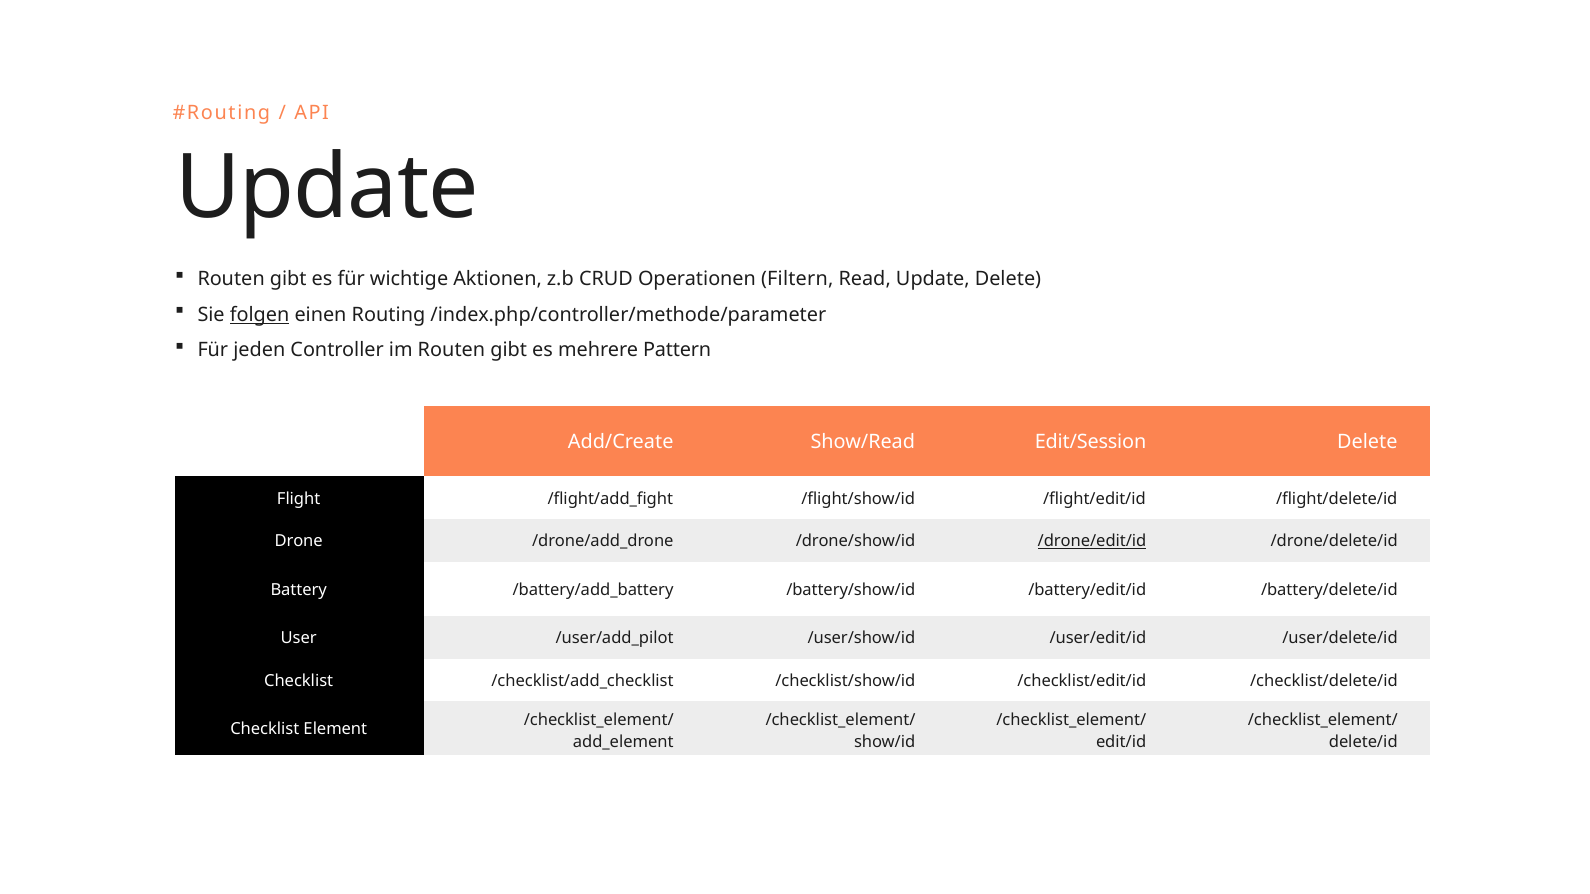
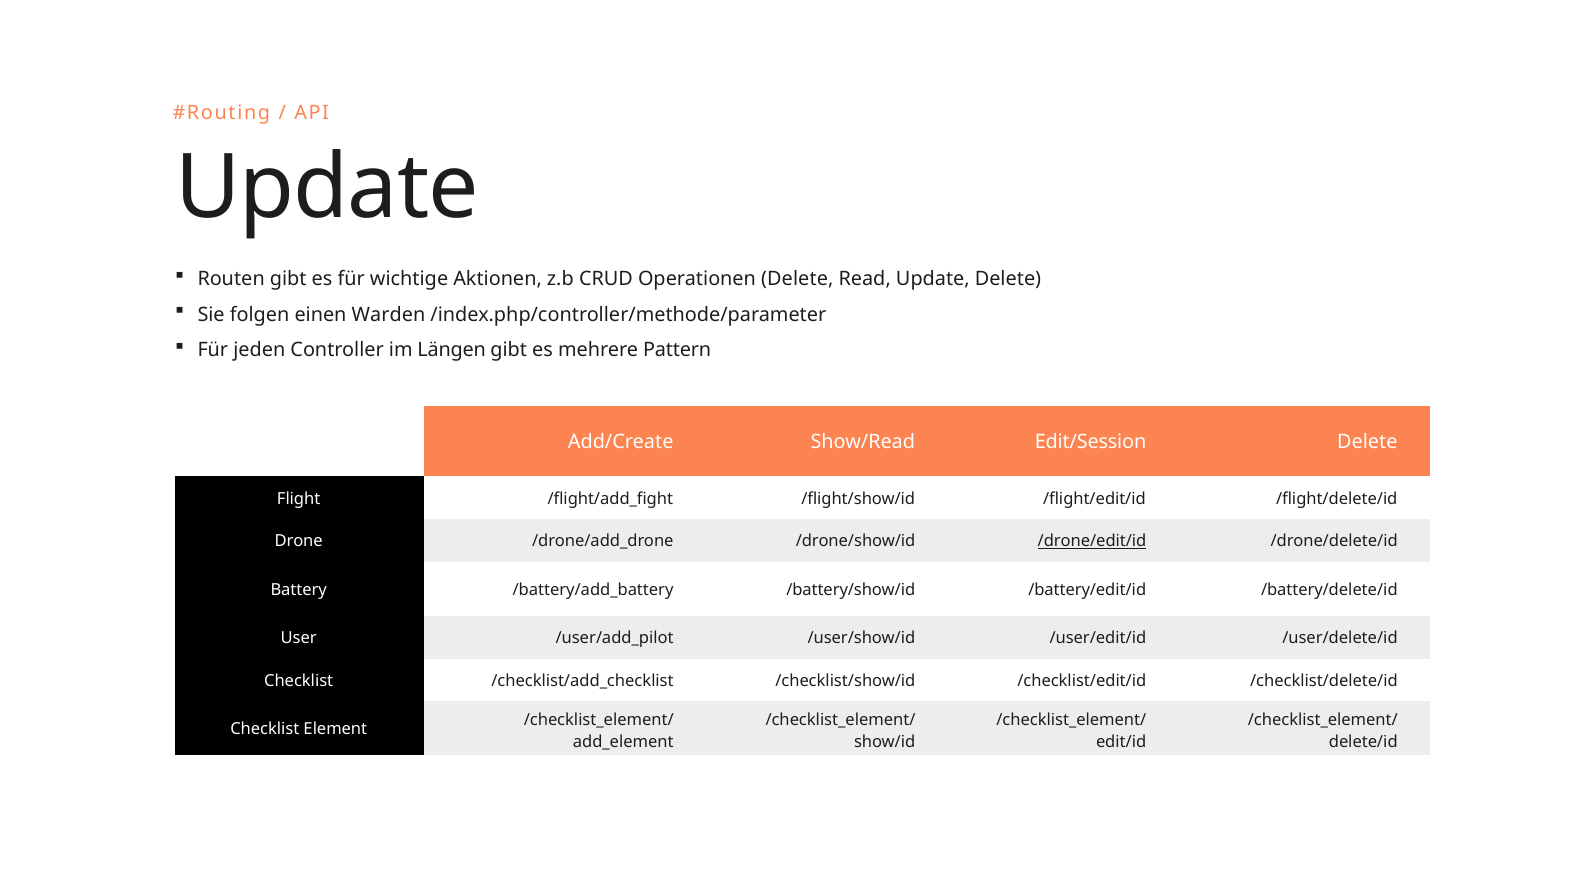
Operationen Filtern: Filtern -> Delete
folgen underline: present -> none
Routing: Routing -> Warden
im Routen: Routen -> Längen
